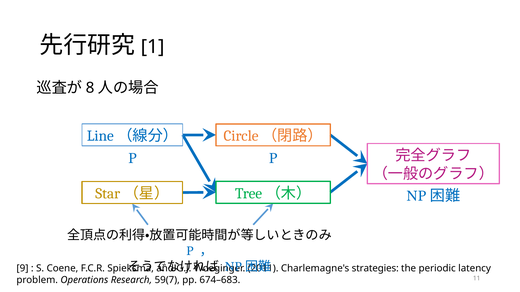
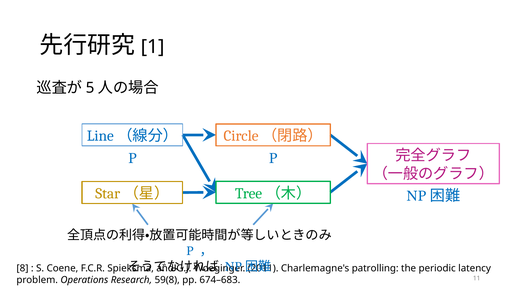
8: 8 -> 5
9: 9 -> 8
strategies: strategies -> patrolling
59(7: 59(7 -> 59(8
